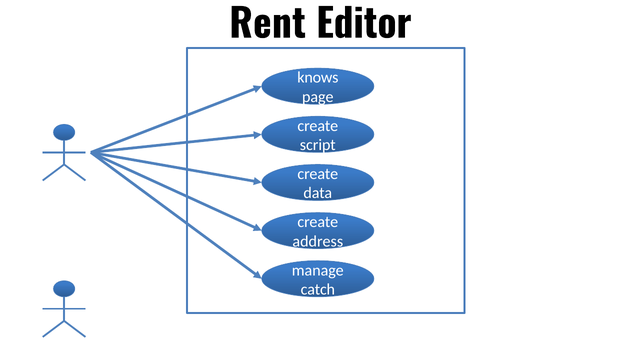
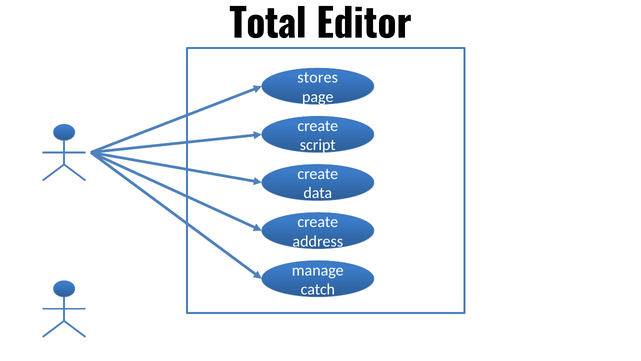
Rent: Rent -> Total
knows: knows -> stores
